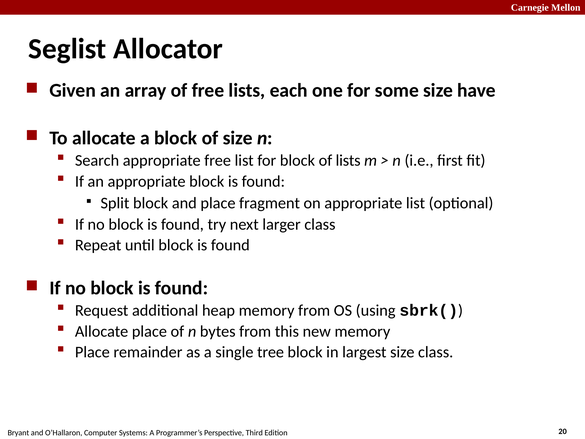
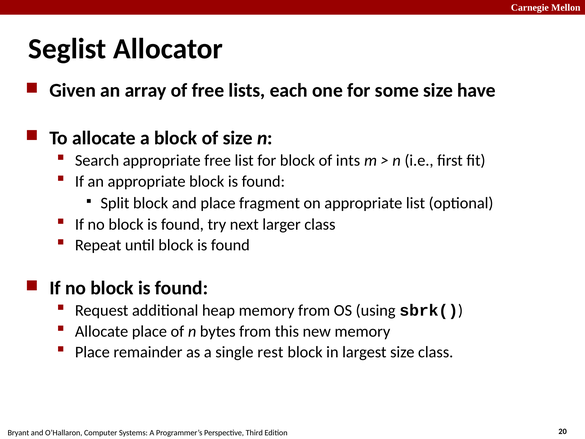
of lists: lists -> ints
tree: tree -> rest
